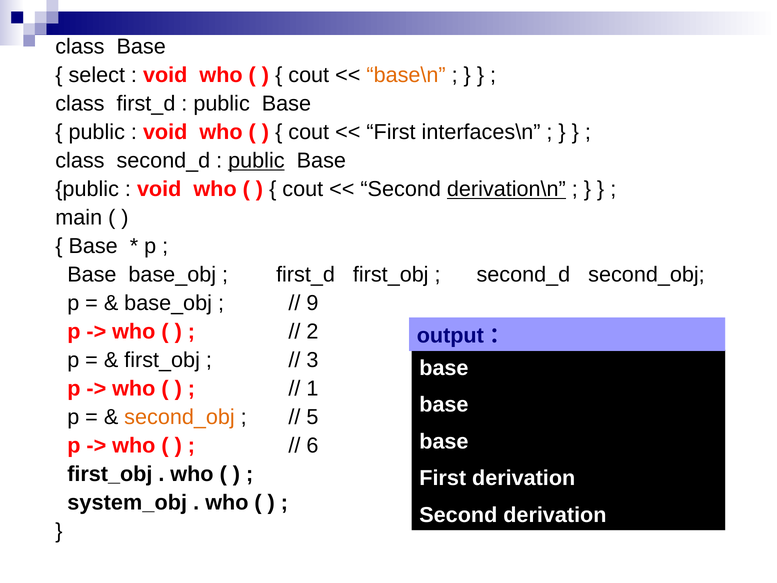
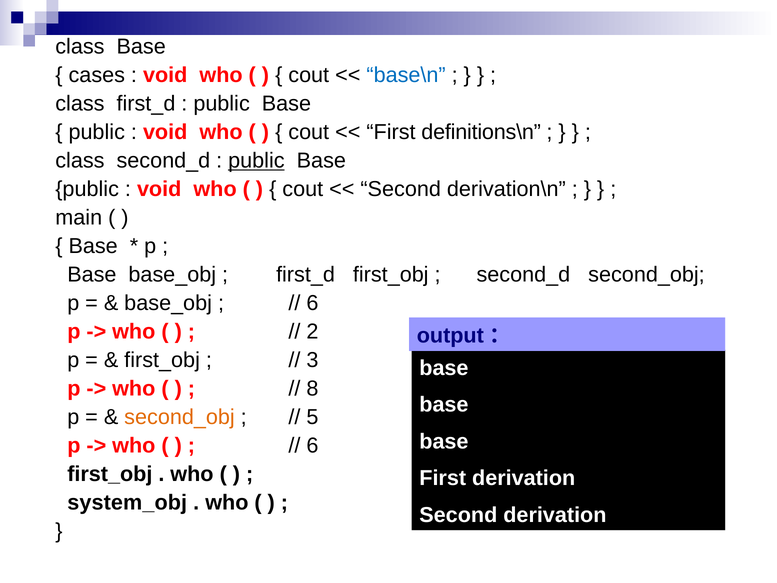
select: select -> cases
base\n colour: orange -> blue
interfaces\n: interfaces\n -> definitions\n
derivation\n underline: present -> none
9 at (312, 303): 9 -> 6
1: 1 -> 8
